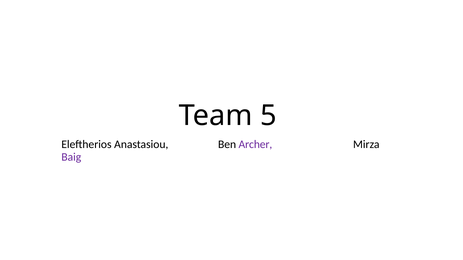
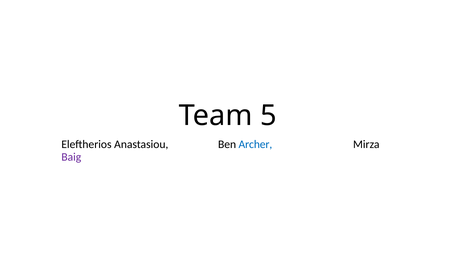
Archer colour: purple -> blue
